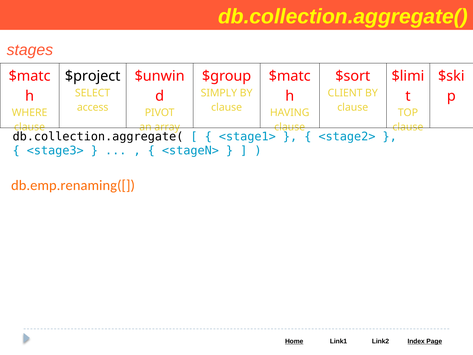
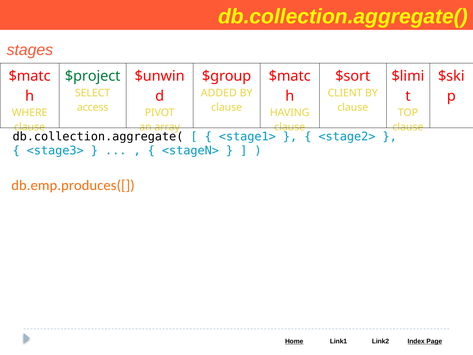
$project colour: black -> green
SIMPLY: SIMPLY -> ADDED
db.emp.renaming([: db.emp.renaming([ -> db.emp.produces([
